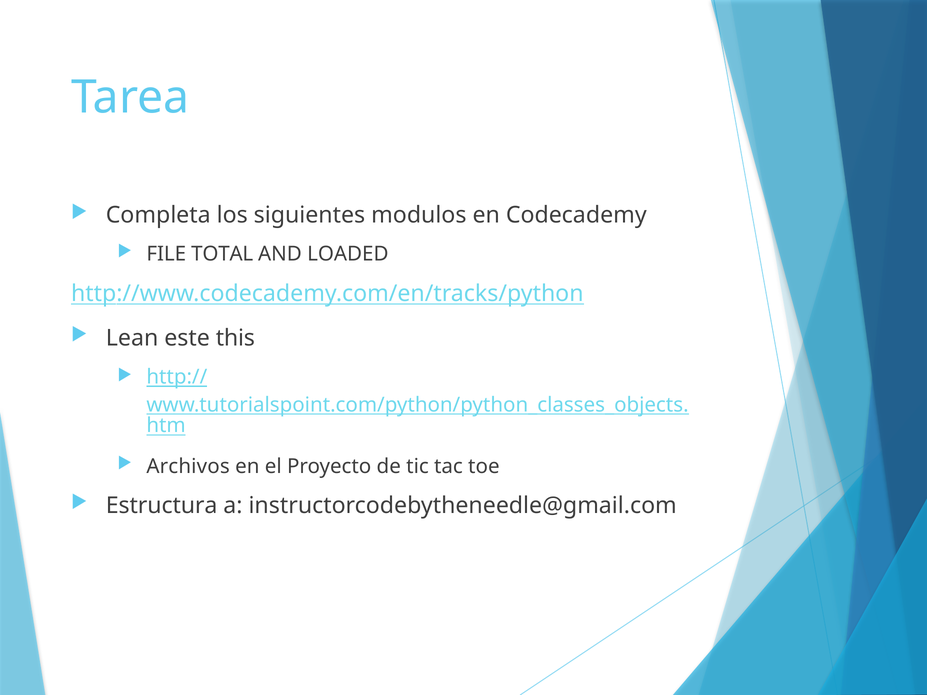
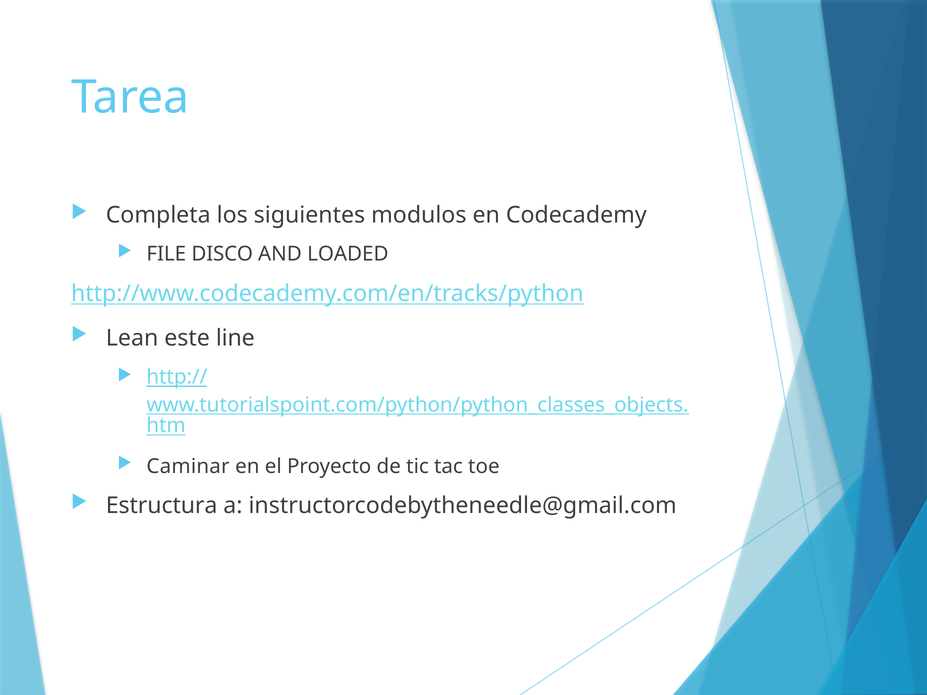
TOTAL: TOTAL -> DISCO
this: this -> line
Archivos: Archivos -> Caminar
